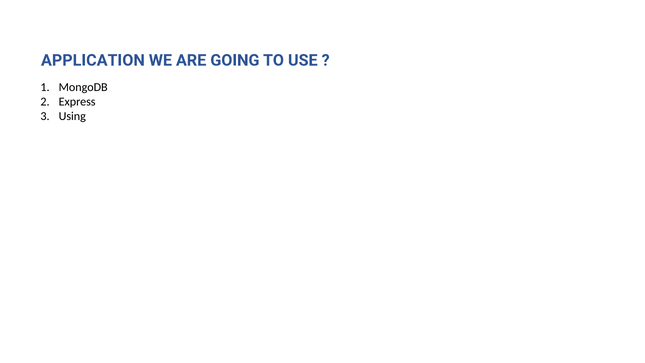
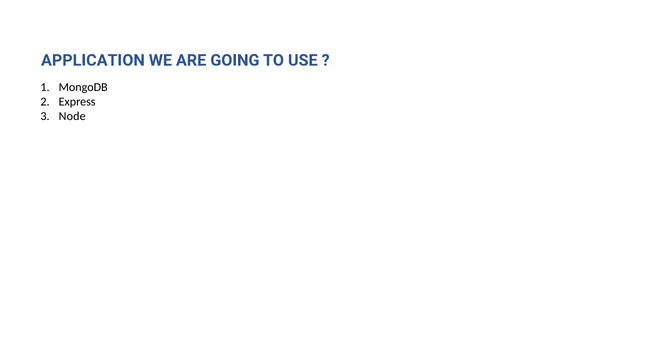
Using: Using -> Node
